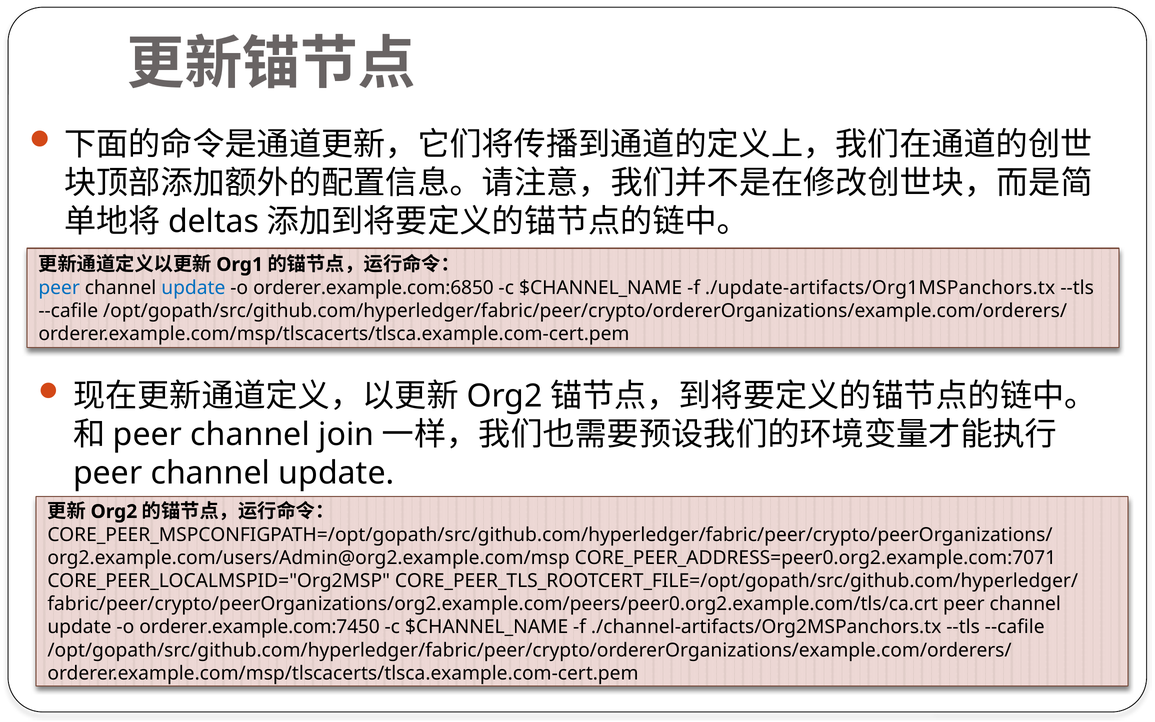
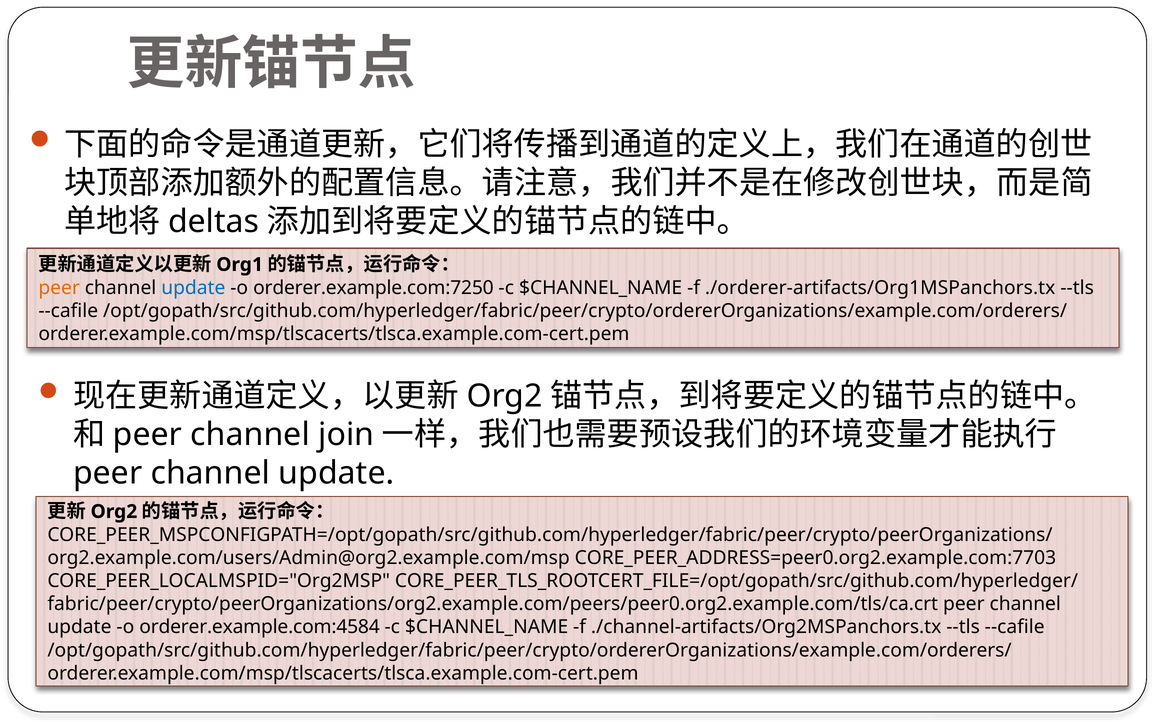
peer at (59, 288) colour: blue -> orange
orderer.example.com:6850: orderer.example.com:6850 -> orderer.example.com:7250
./update-artifacts/Org1MSPanchors.tx: ./update-artifacts/Org1MSPanchors.tx -> ./orderer-artifacts/Org1MSPanchors.tx
CORE_PEER_ADDRESS=peer0.org2.example.com:7071: CORE_PEER_ADDRESS=peer0.org2.example.com:7071 -> CORE_PEER_ADDRESS=peer0.org2.example.com:7703
orderer.example.com:7450: orderer.example.com:7450 -> orderer.example.com:4584
